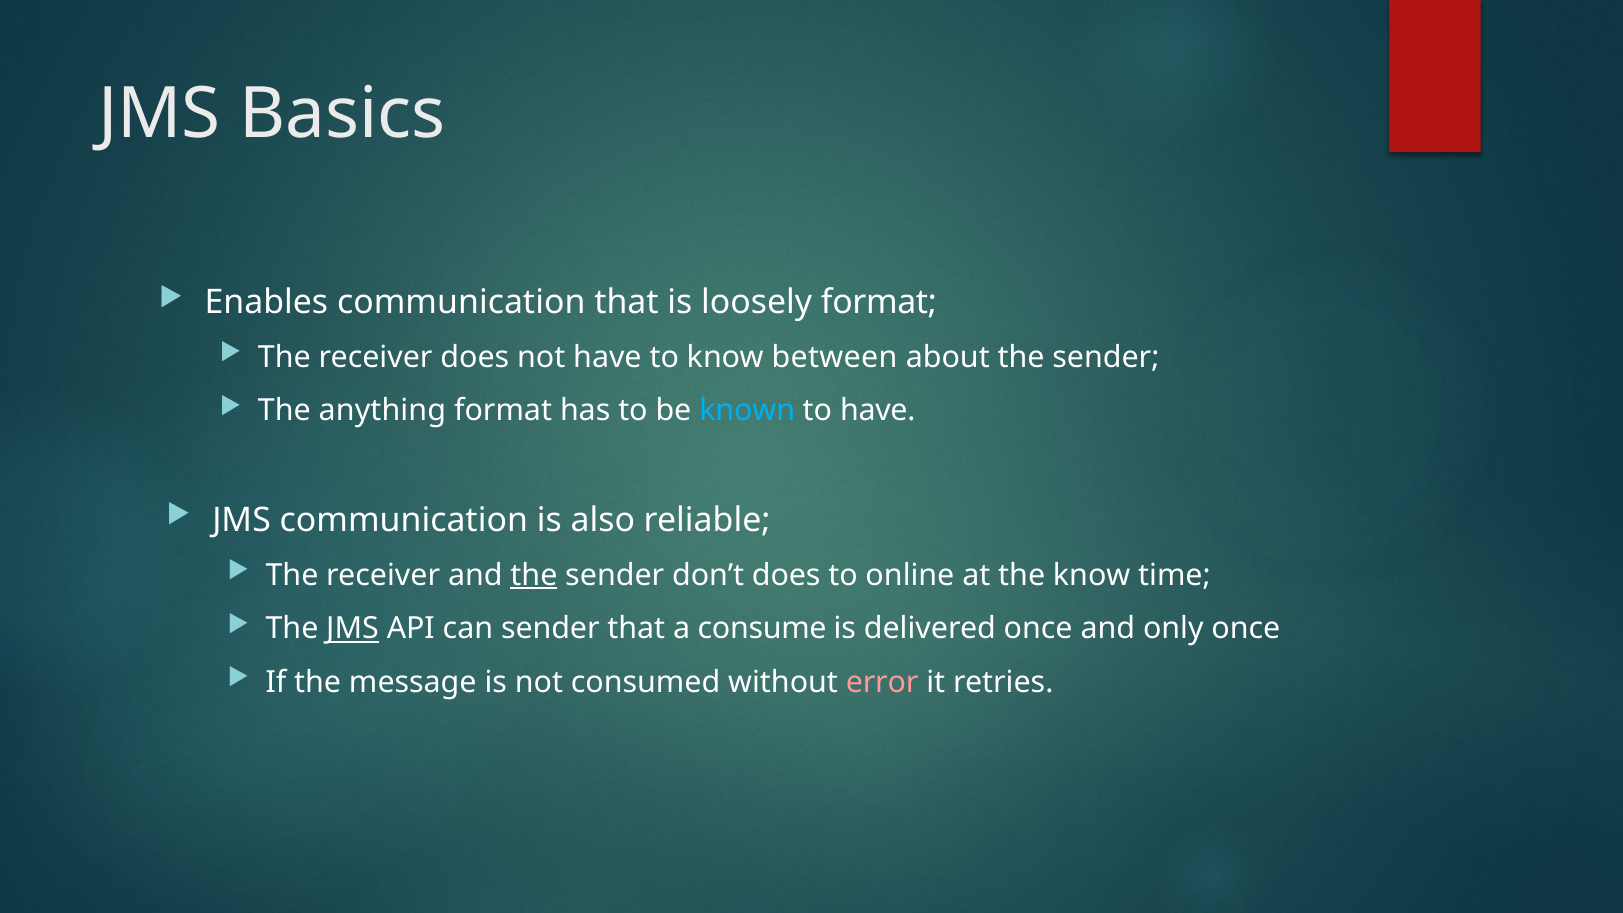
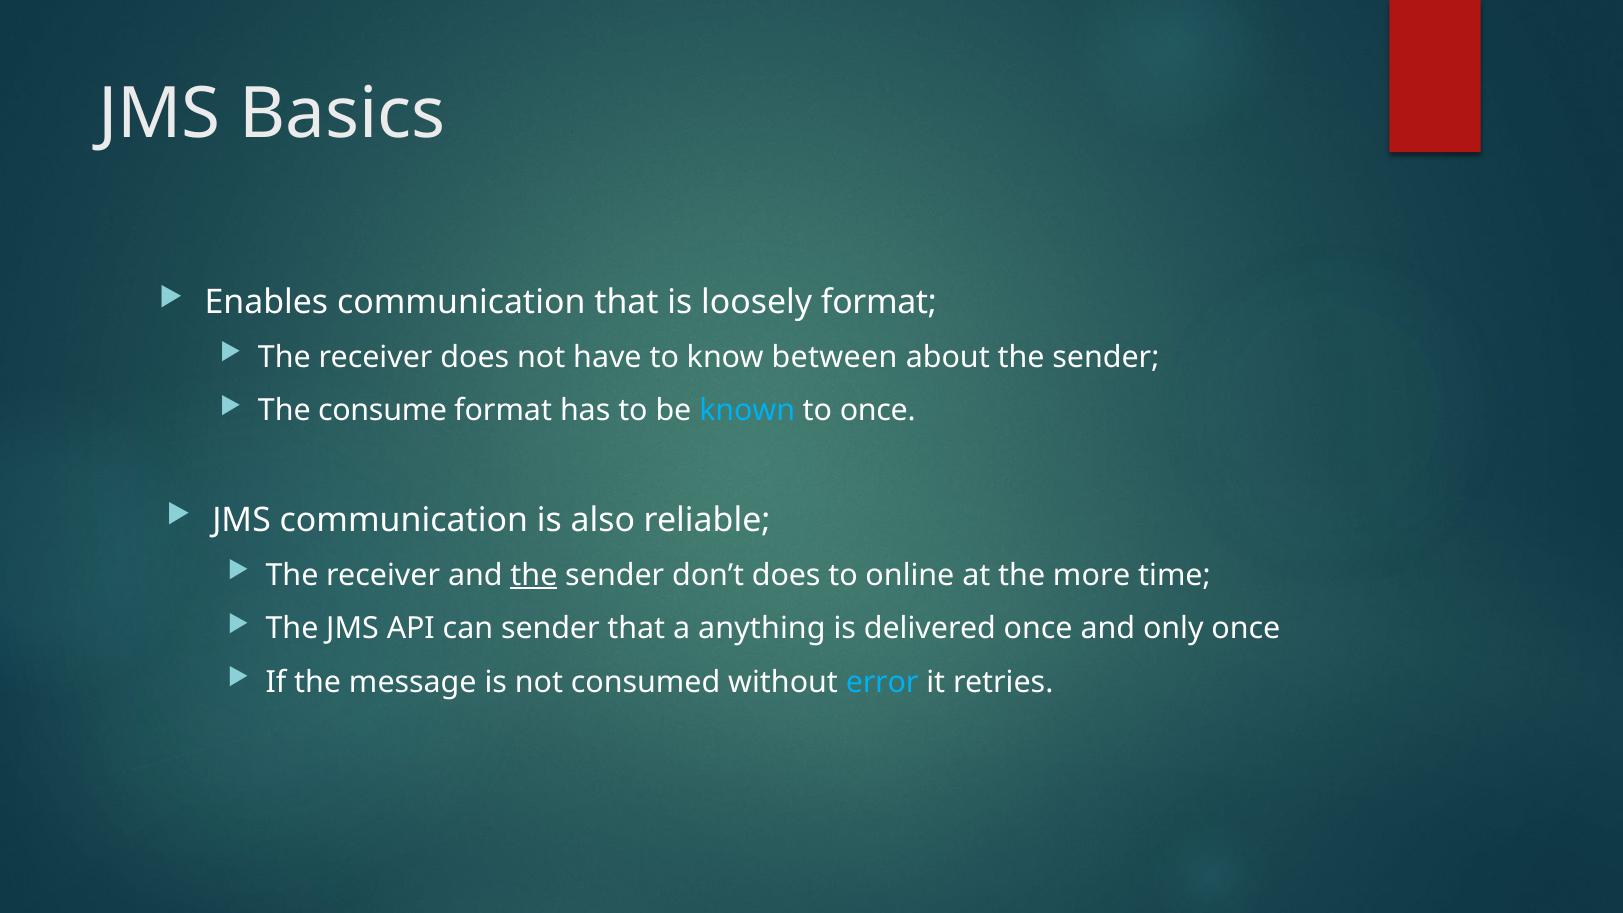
anything: anything -> consume
to have: have -> once
the know: know -> more
JMS at (353, 629) underline: present -> none
consume: consume -> anything
error colour: pink -> light blue
